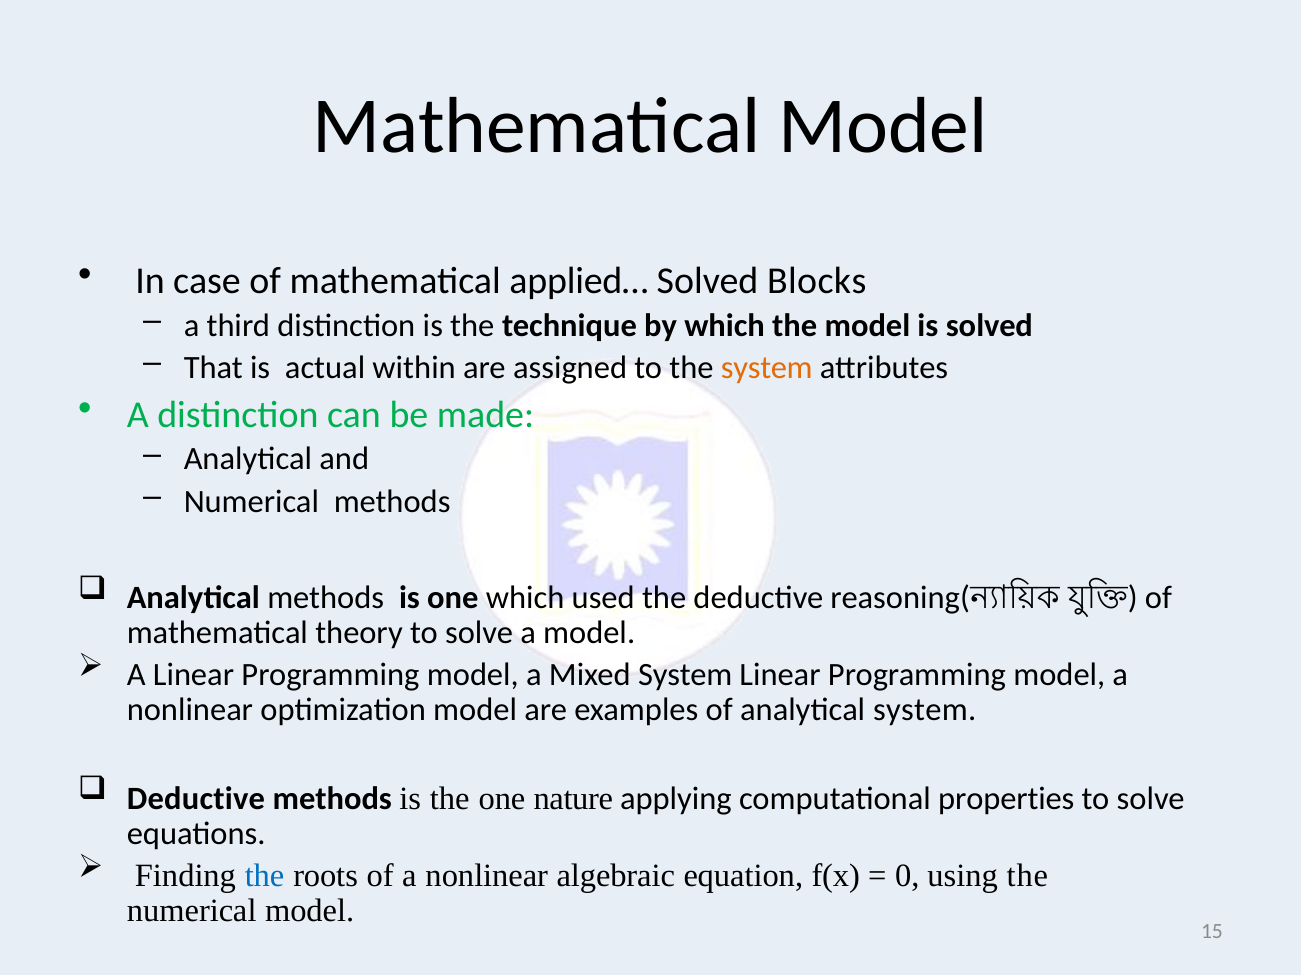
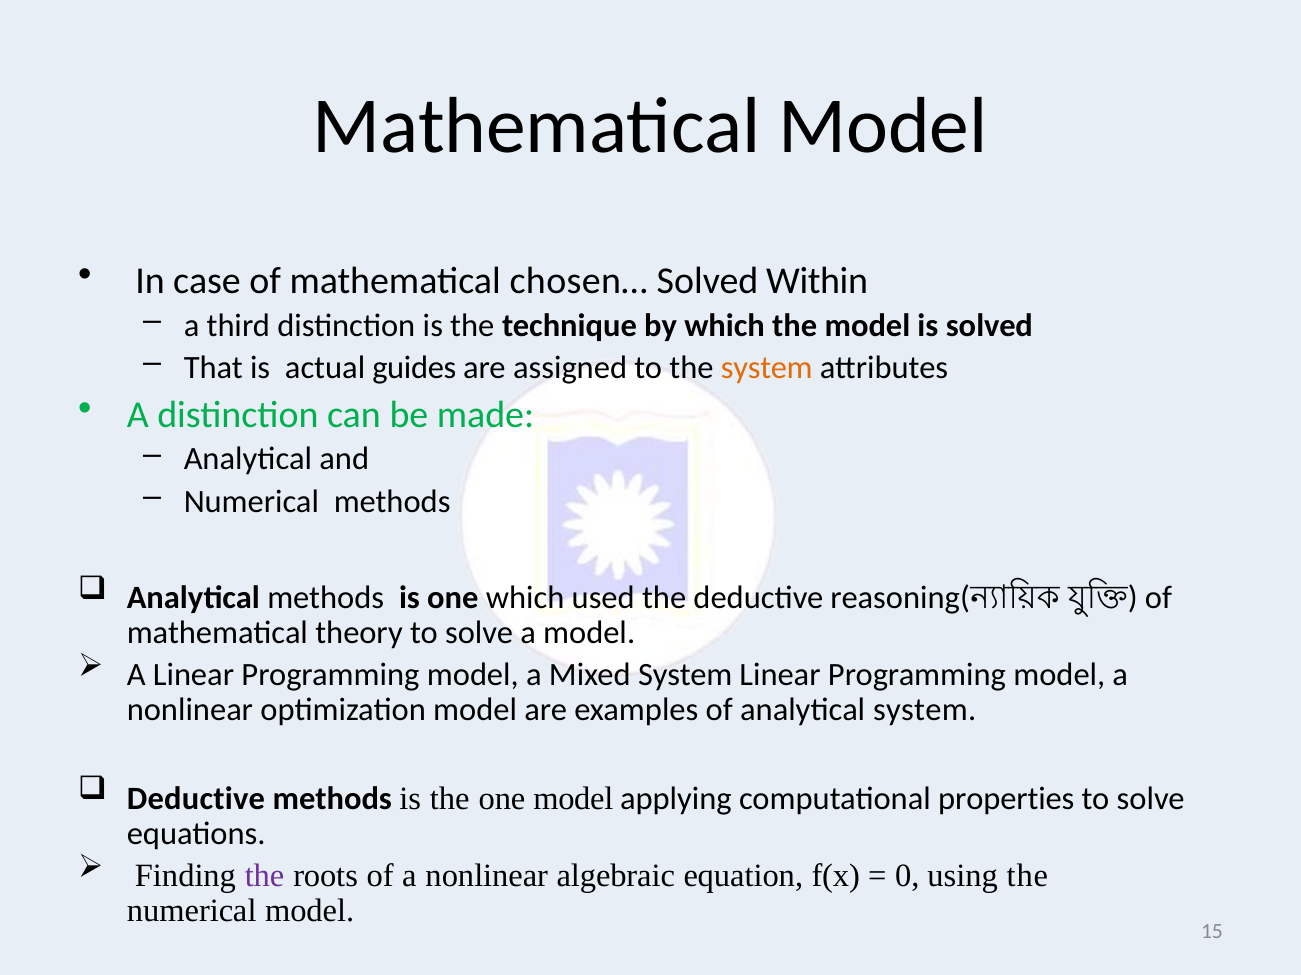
applied…: applied… -> chosen…
Blocks: Blocks -> Within
within: within -> guides
one nature: nature -> model
the at (265, 876) colour: blue -> purple
